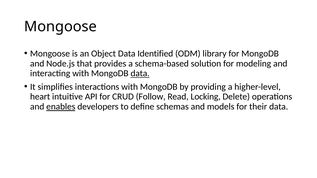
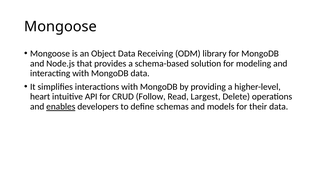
Identified: Identified -> Receiving
data at (140, 74) underline: present -> none
Locking: Locking -> Largest
